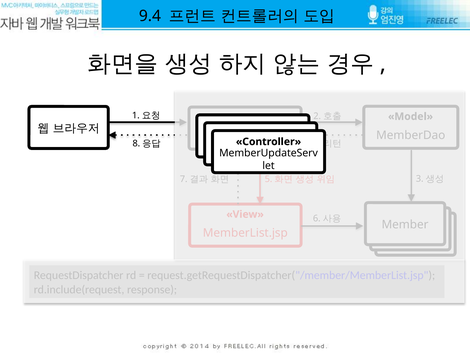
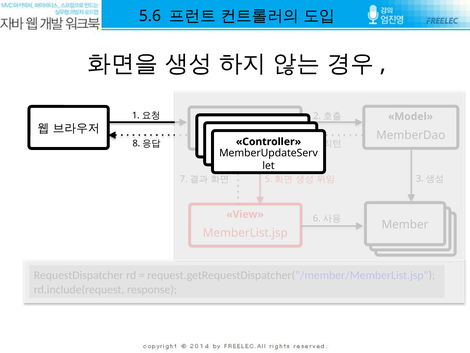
9.4: 9.4 -> 5.6
